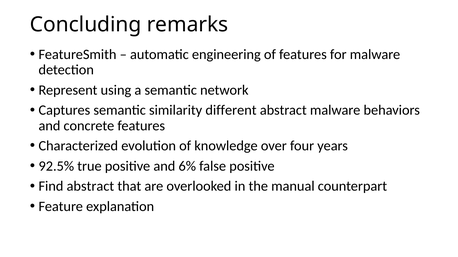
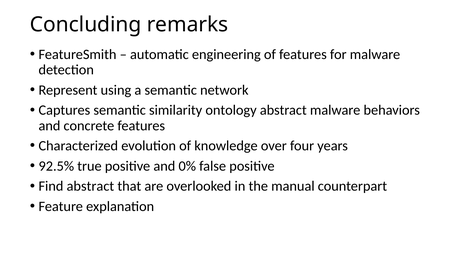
different: different -> ontology
6%: 6% -> 0%
